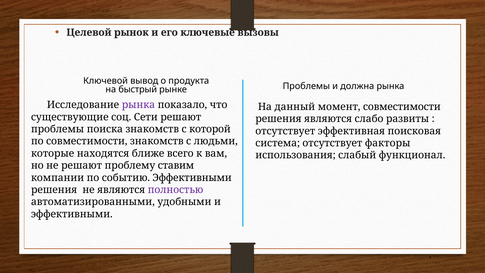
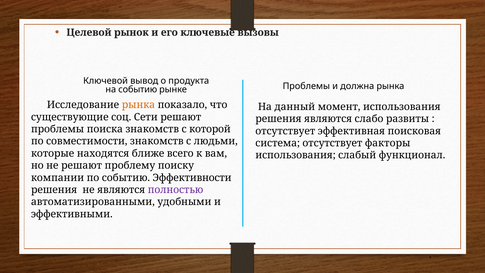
на быстрый: быстрый -> событию
рынка at (138, 105) colour: purple -> orange
момент совместимости: совместимости -> использования
ставим: ставим -> поиску
событию Эффективными: Эффективными -> Эффективности
